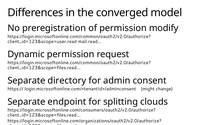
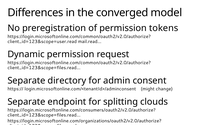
modify: modify -> tokens
